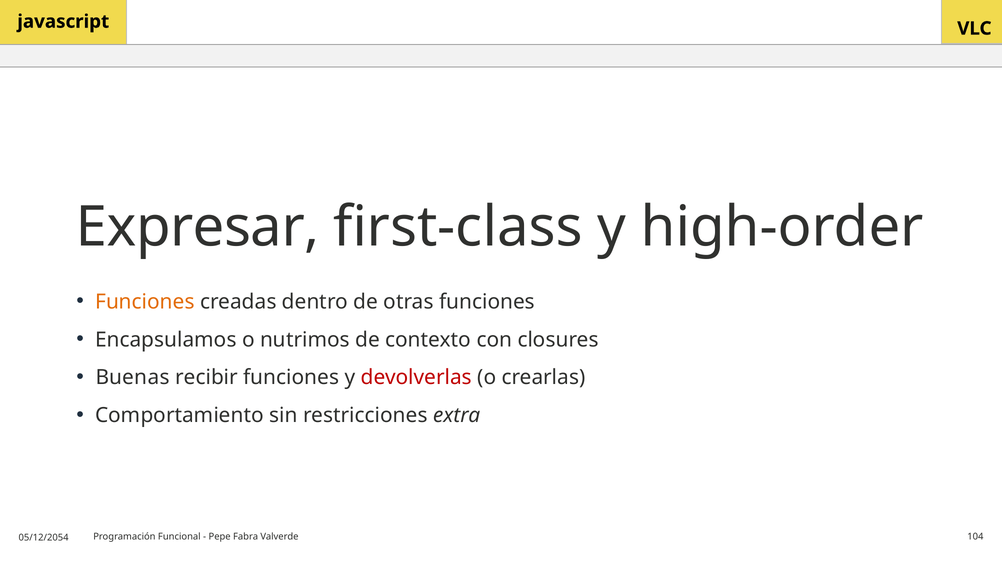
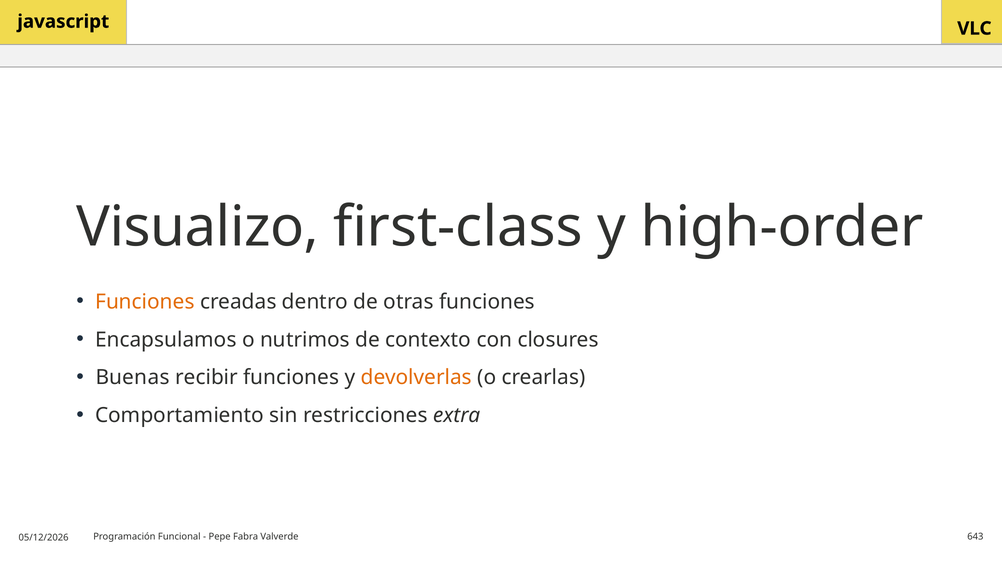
Expresar: Expresar -> Visualizo
devolverlas colour: red -> orange
104: 104 -> 643
05/12/2054: 05/12/2054 -> 05/12/2026
